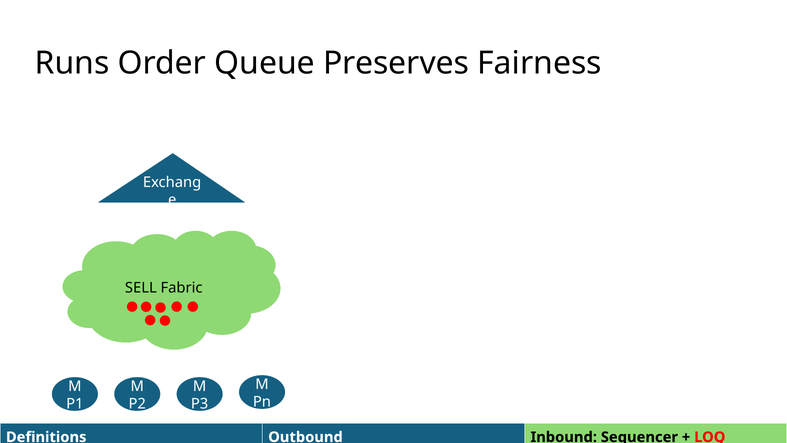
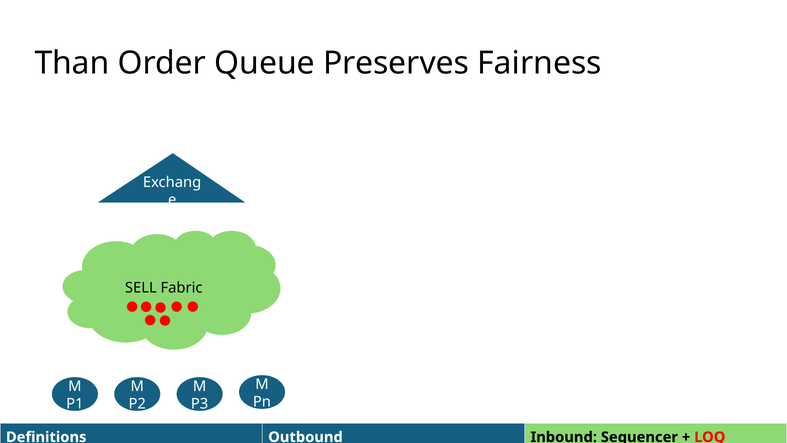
Runs: Runs -> Than
